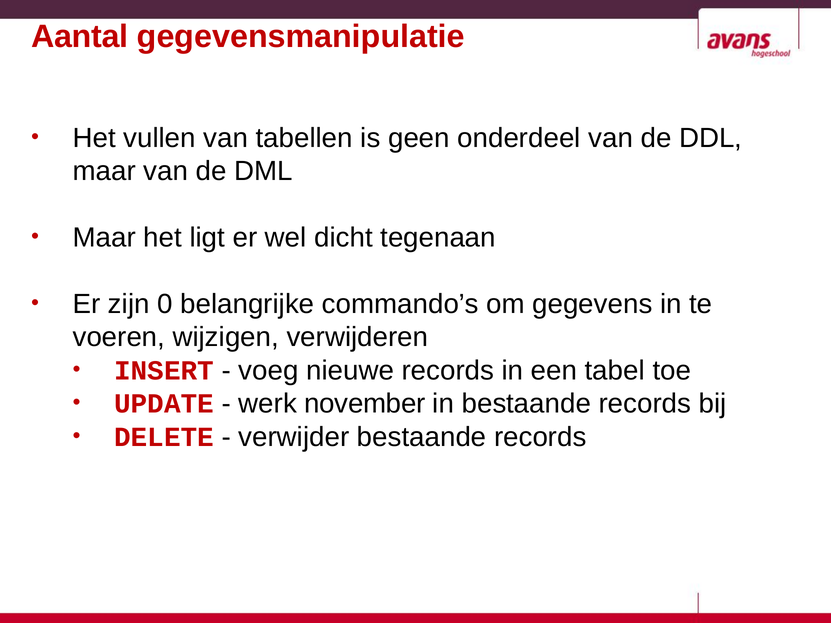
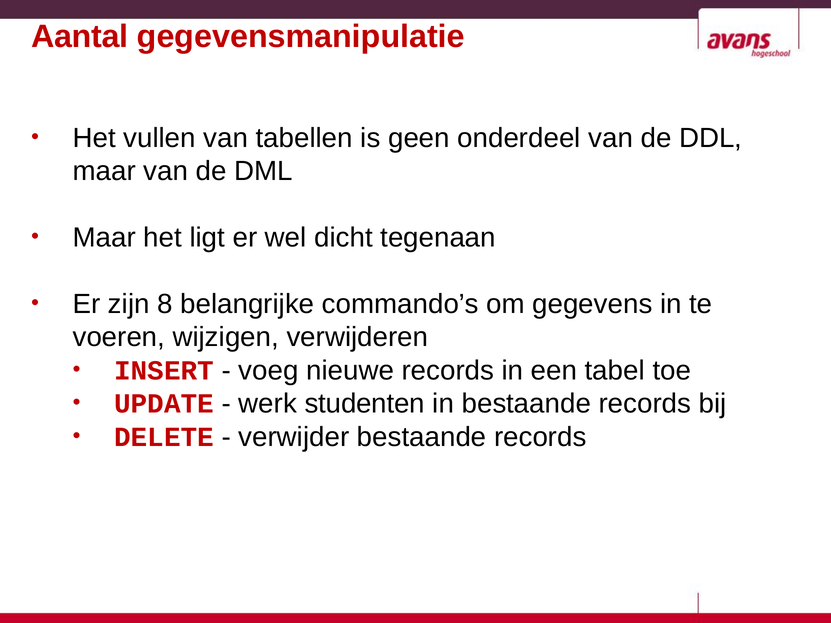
0: 0 -> 8
november: november -> studenten
